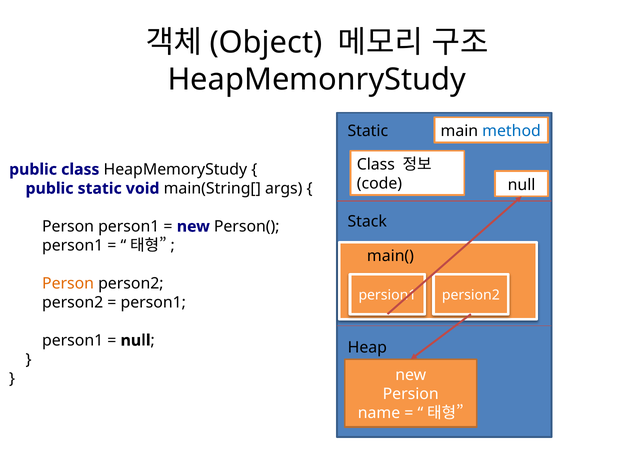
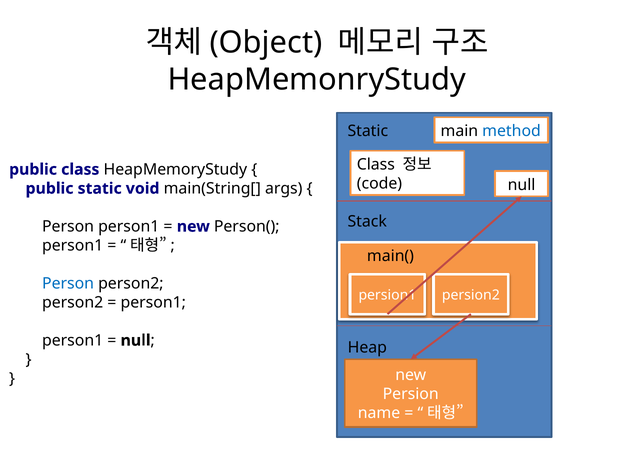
Person at (68, 284) colour: orange -> blue
